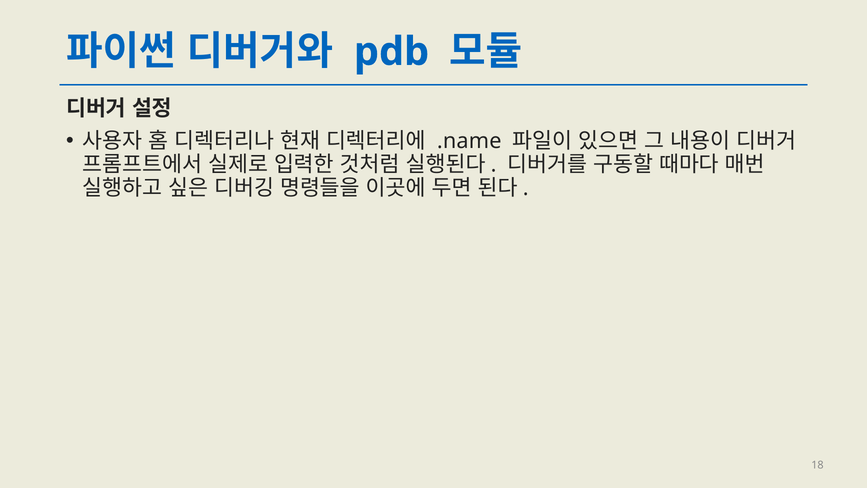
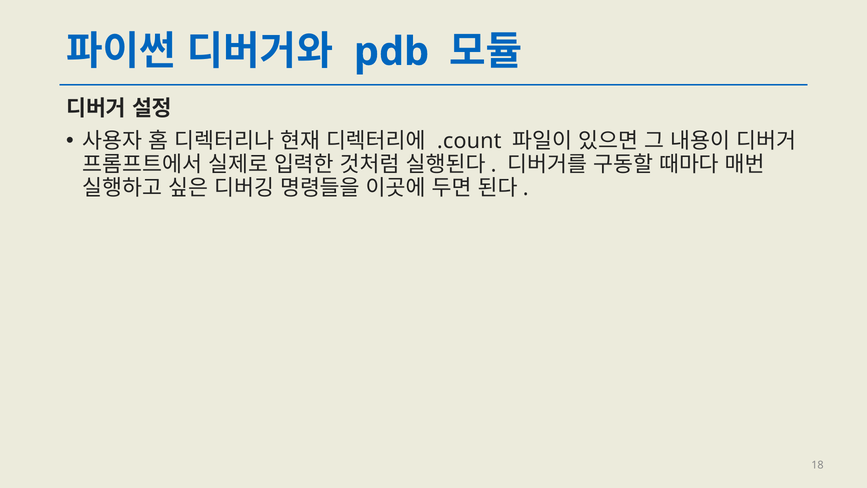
.name: .name -> .count
